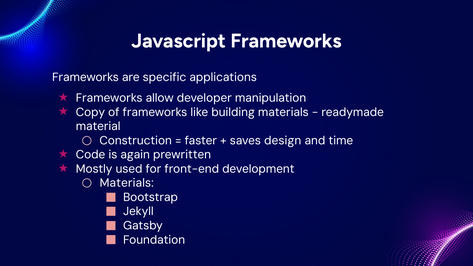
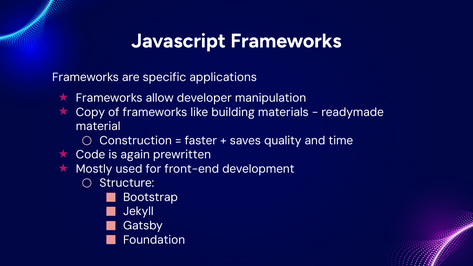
design: design -> quality
Materials at (127, 183): Materials -> Structure
